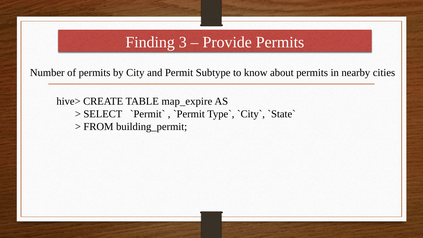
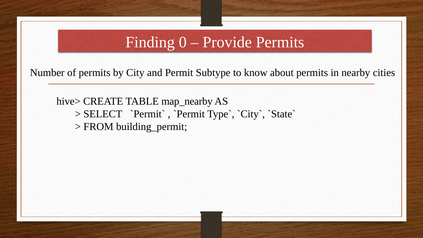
3: 3 -> 0
map_expire: map_expire -> map_nearby
